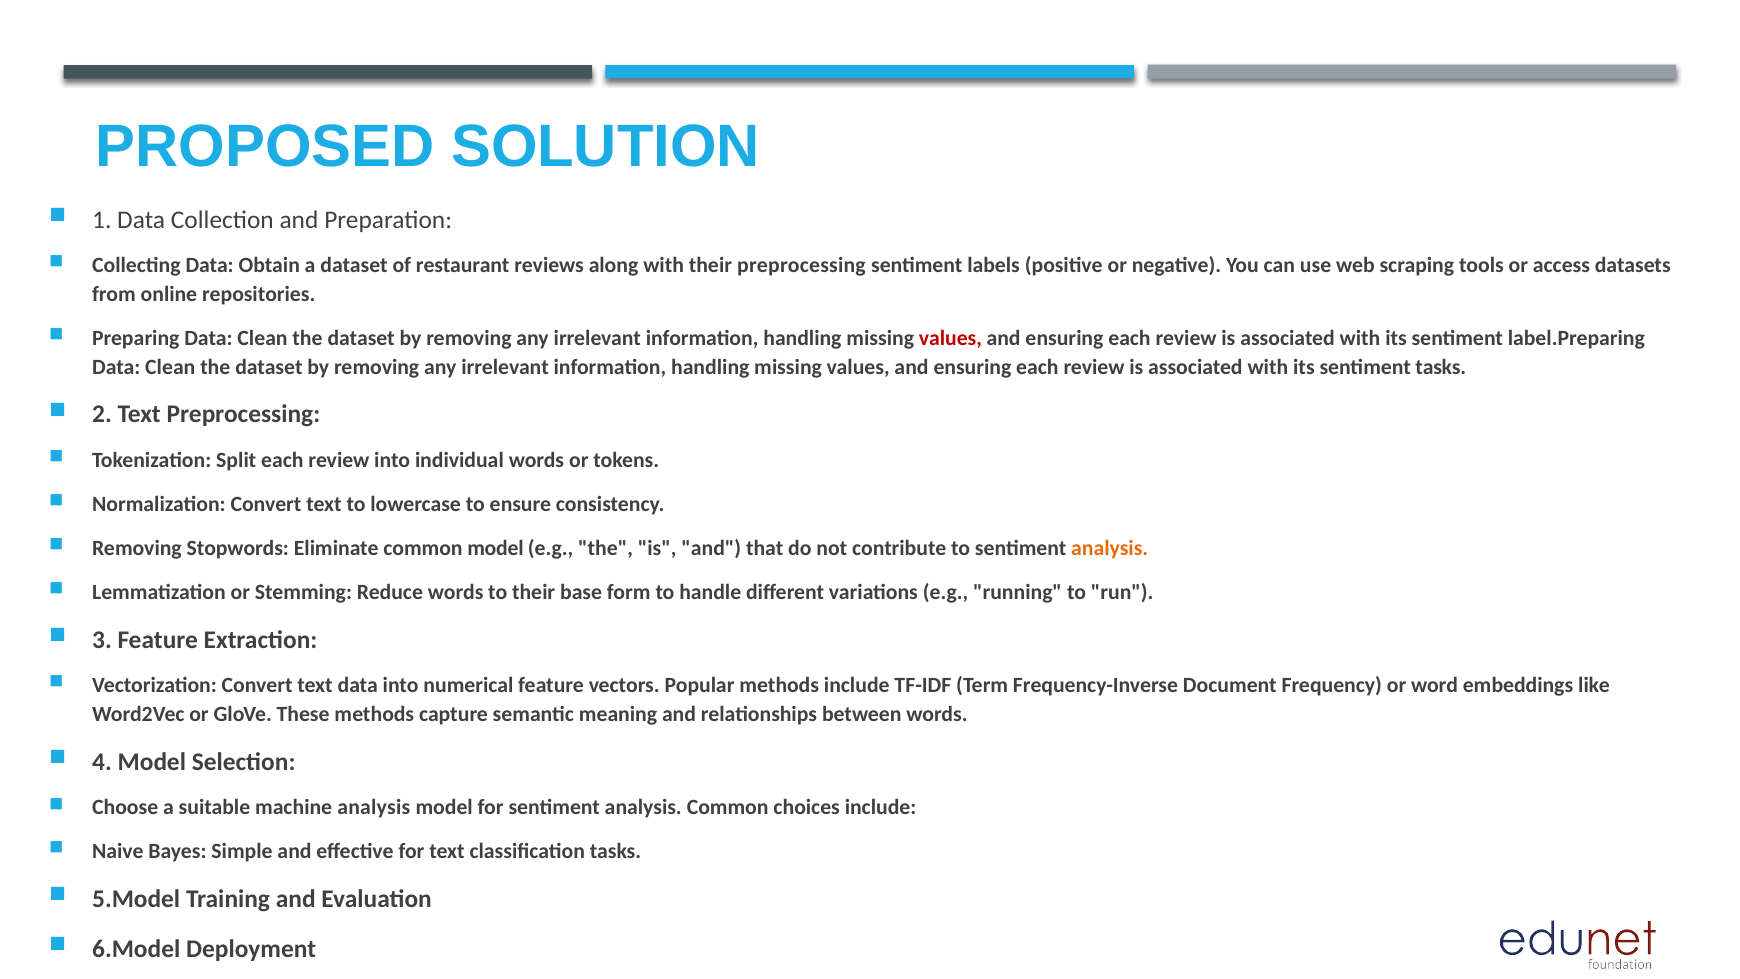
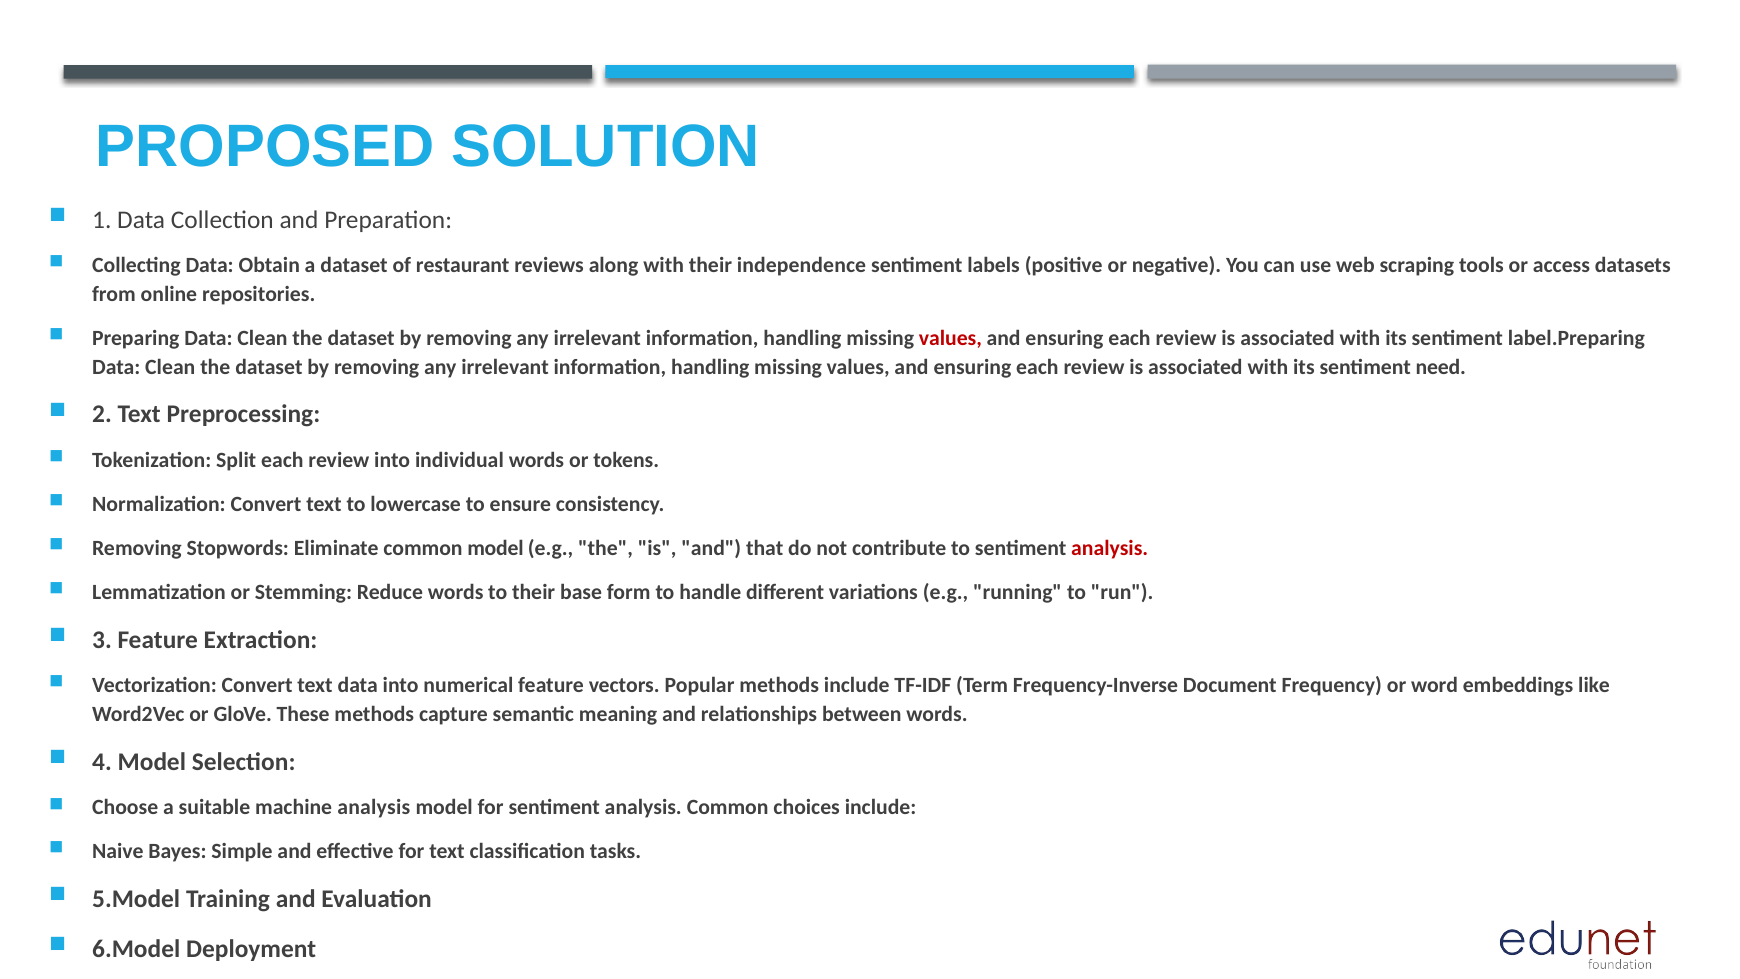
their preprocessing: preprocessing -> independence
sentiment tasks: tasks -> need
analysis at (1110, 548) colour: orange -> red
